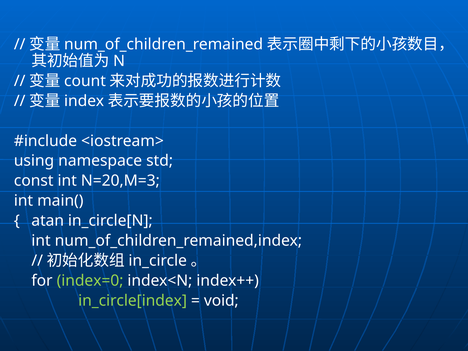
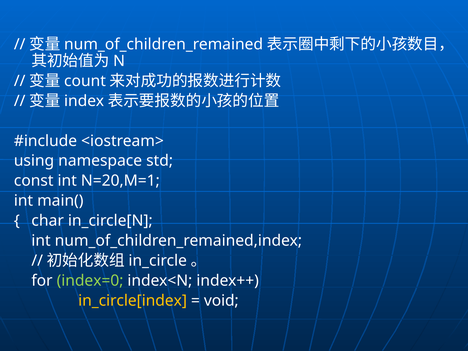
N=20,M=3: N=20,M=3 -> N=20,M=1
atan: atan -> char
in_circle[index colour: light green -> yellow
